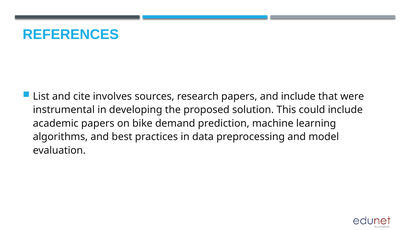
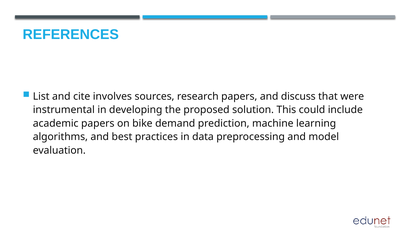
and include: include -> discuss
